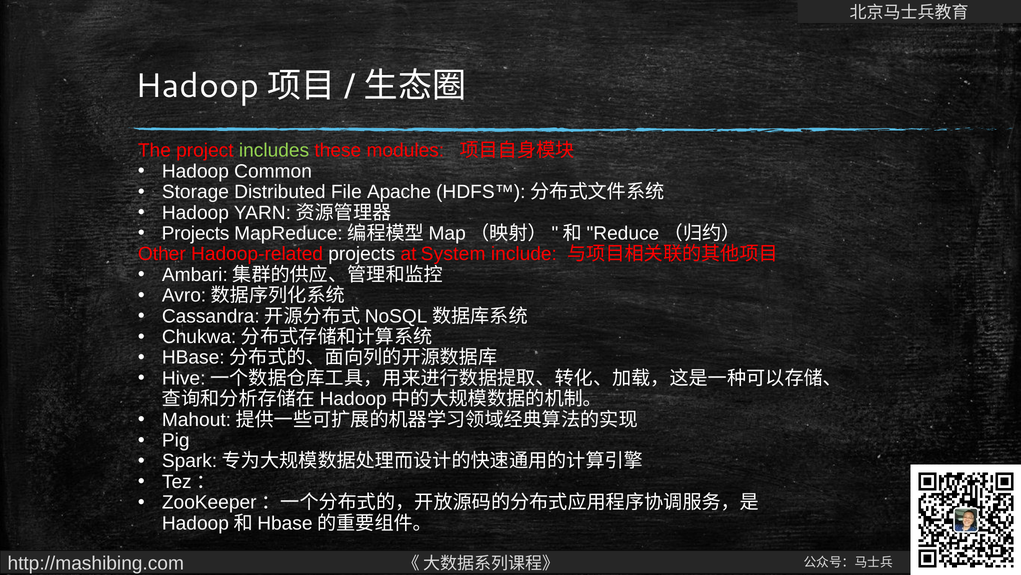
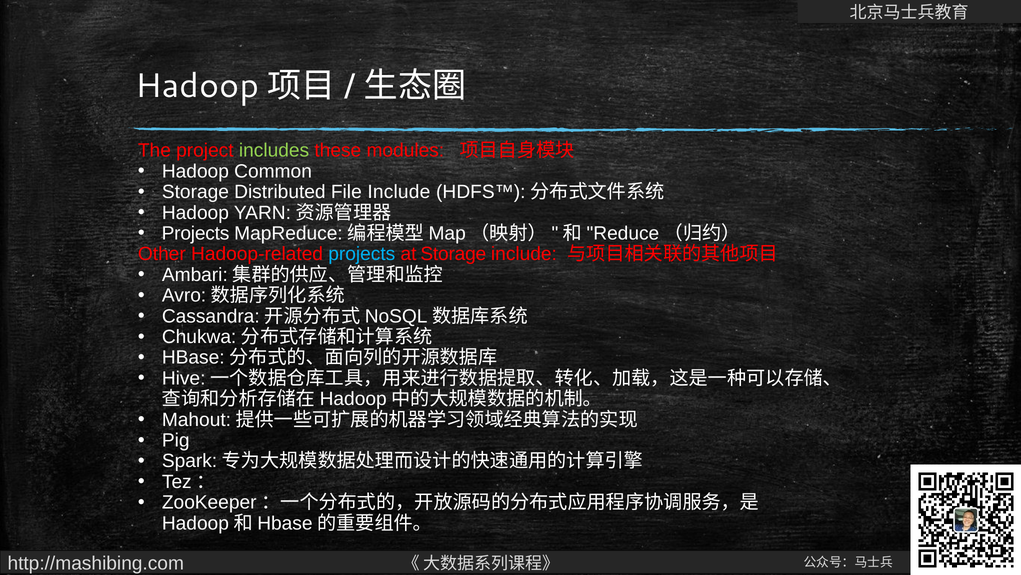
File Apache: Apache -> Include
projects at (362, 254) colour: white -> light blue
at System: System -> Storage
